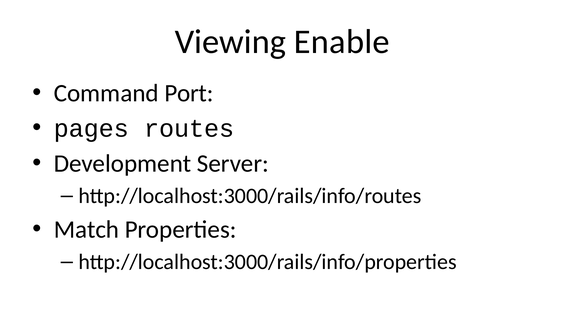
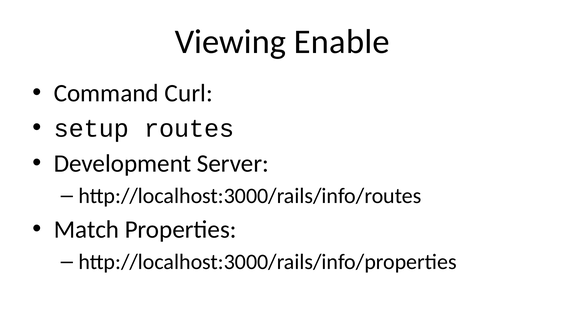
Port: Port -> Curl
pages: pages -> setup
